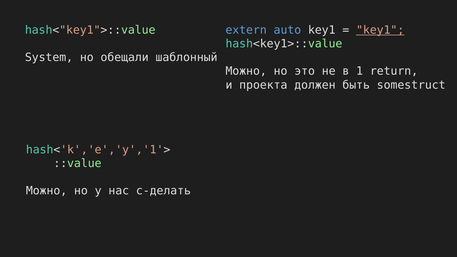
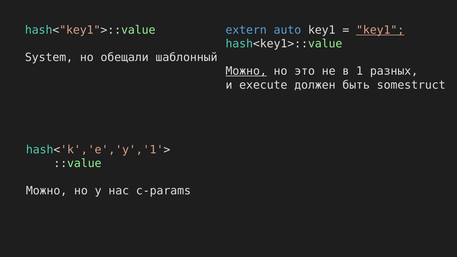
Можно at (246, 71) underline: none -> present
return: return -> разных
проекта: проекта -> execute
c-делать: c-делать -> c-params
